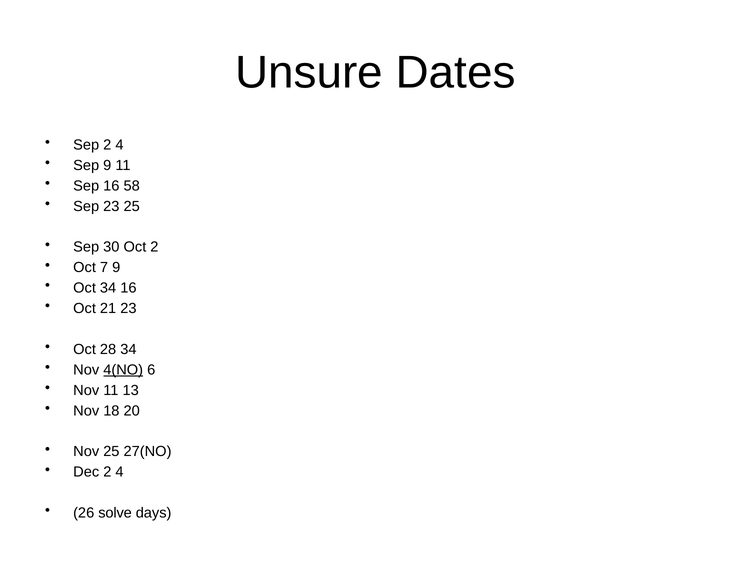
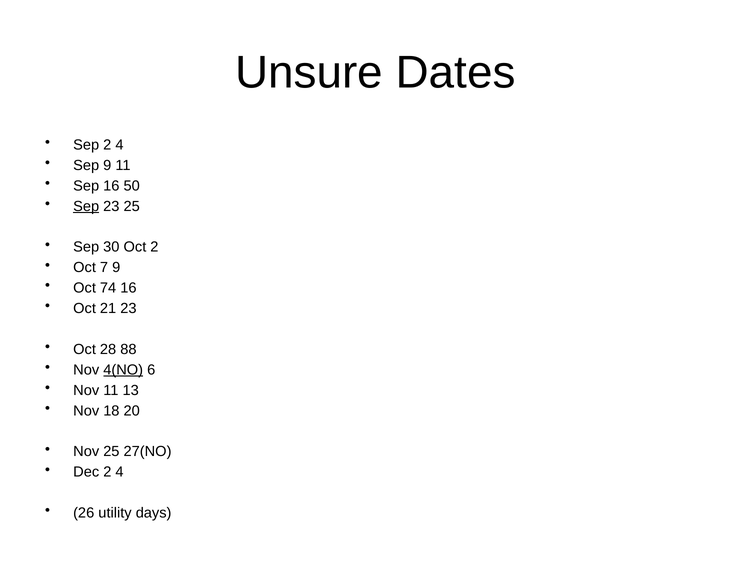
58: 58 -> 50
Sep at (86, 206) underline: none -> present
Oct 34: 34 -> 74
28 34: 34 -> 88
solve: solve -> utility
